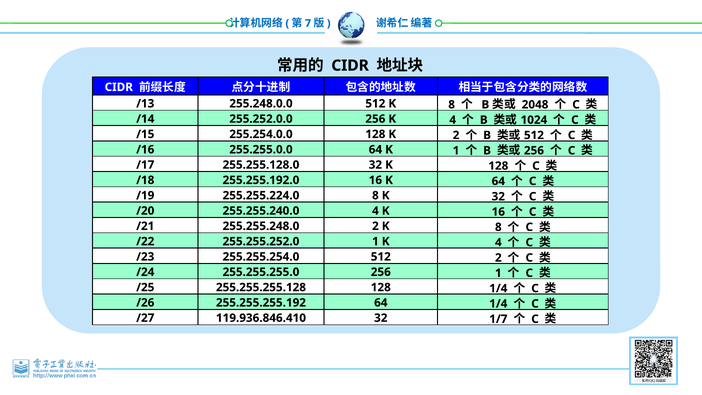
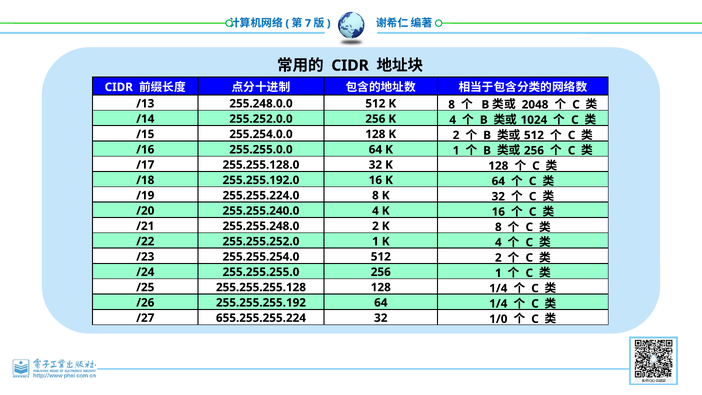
119.936.846.410: 119.936.846.410 -> 655.255.255.224
1/7: 1/7 -> 1/0
